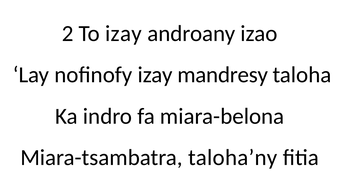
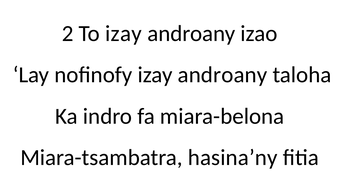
nofinofy izay mandresy: mandresy -> androany
taloha’ny: taloha’ny -> hasina’ny
